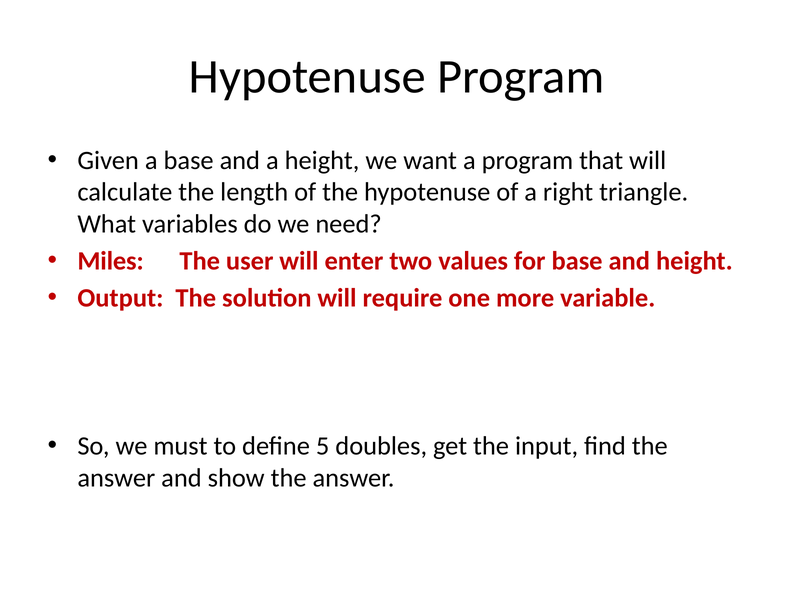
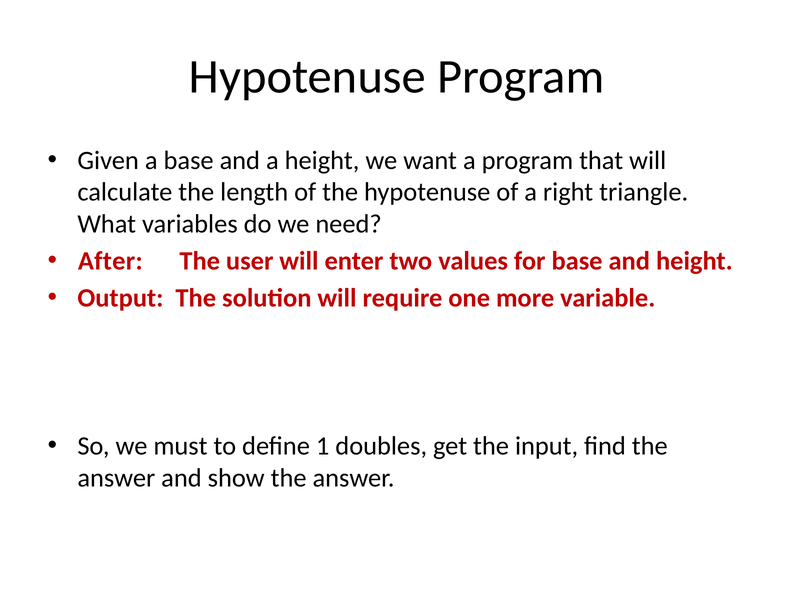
Miles: Miles -> After
5: 5 -> 1
